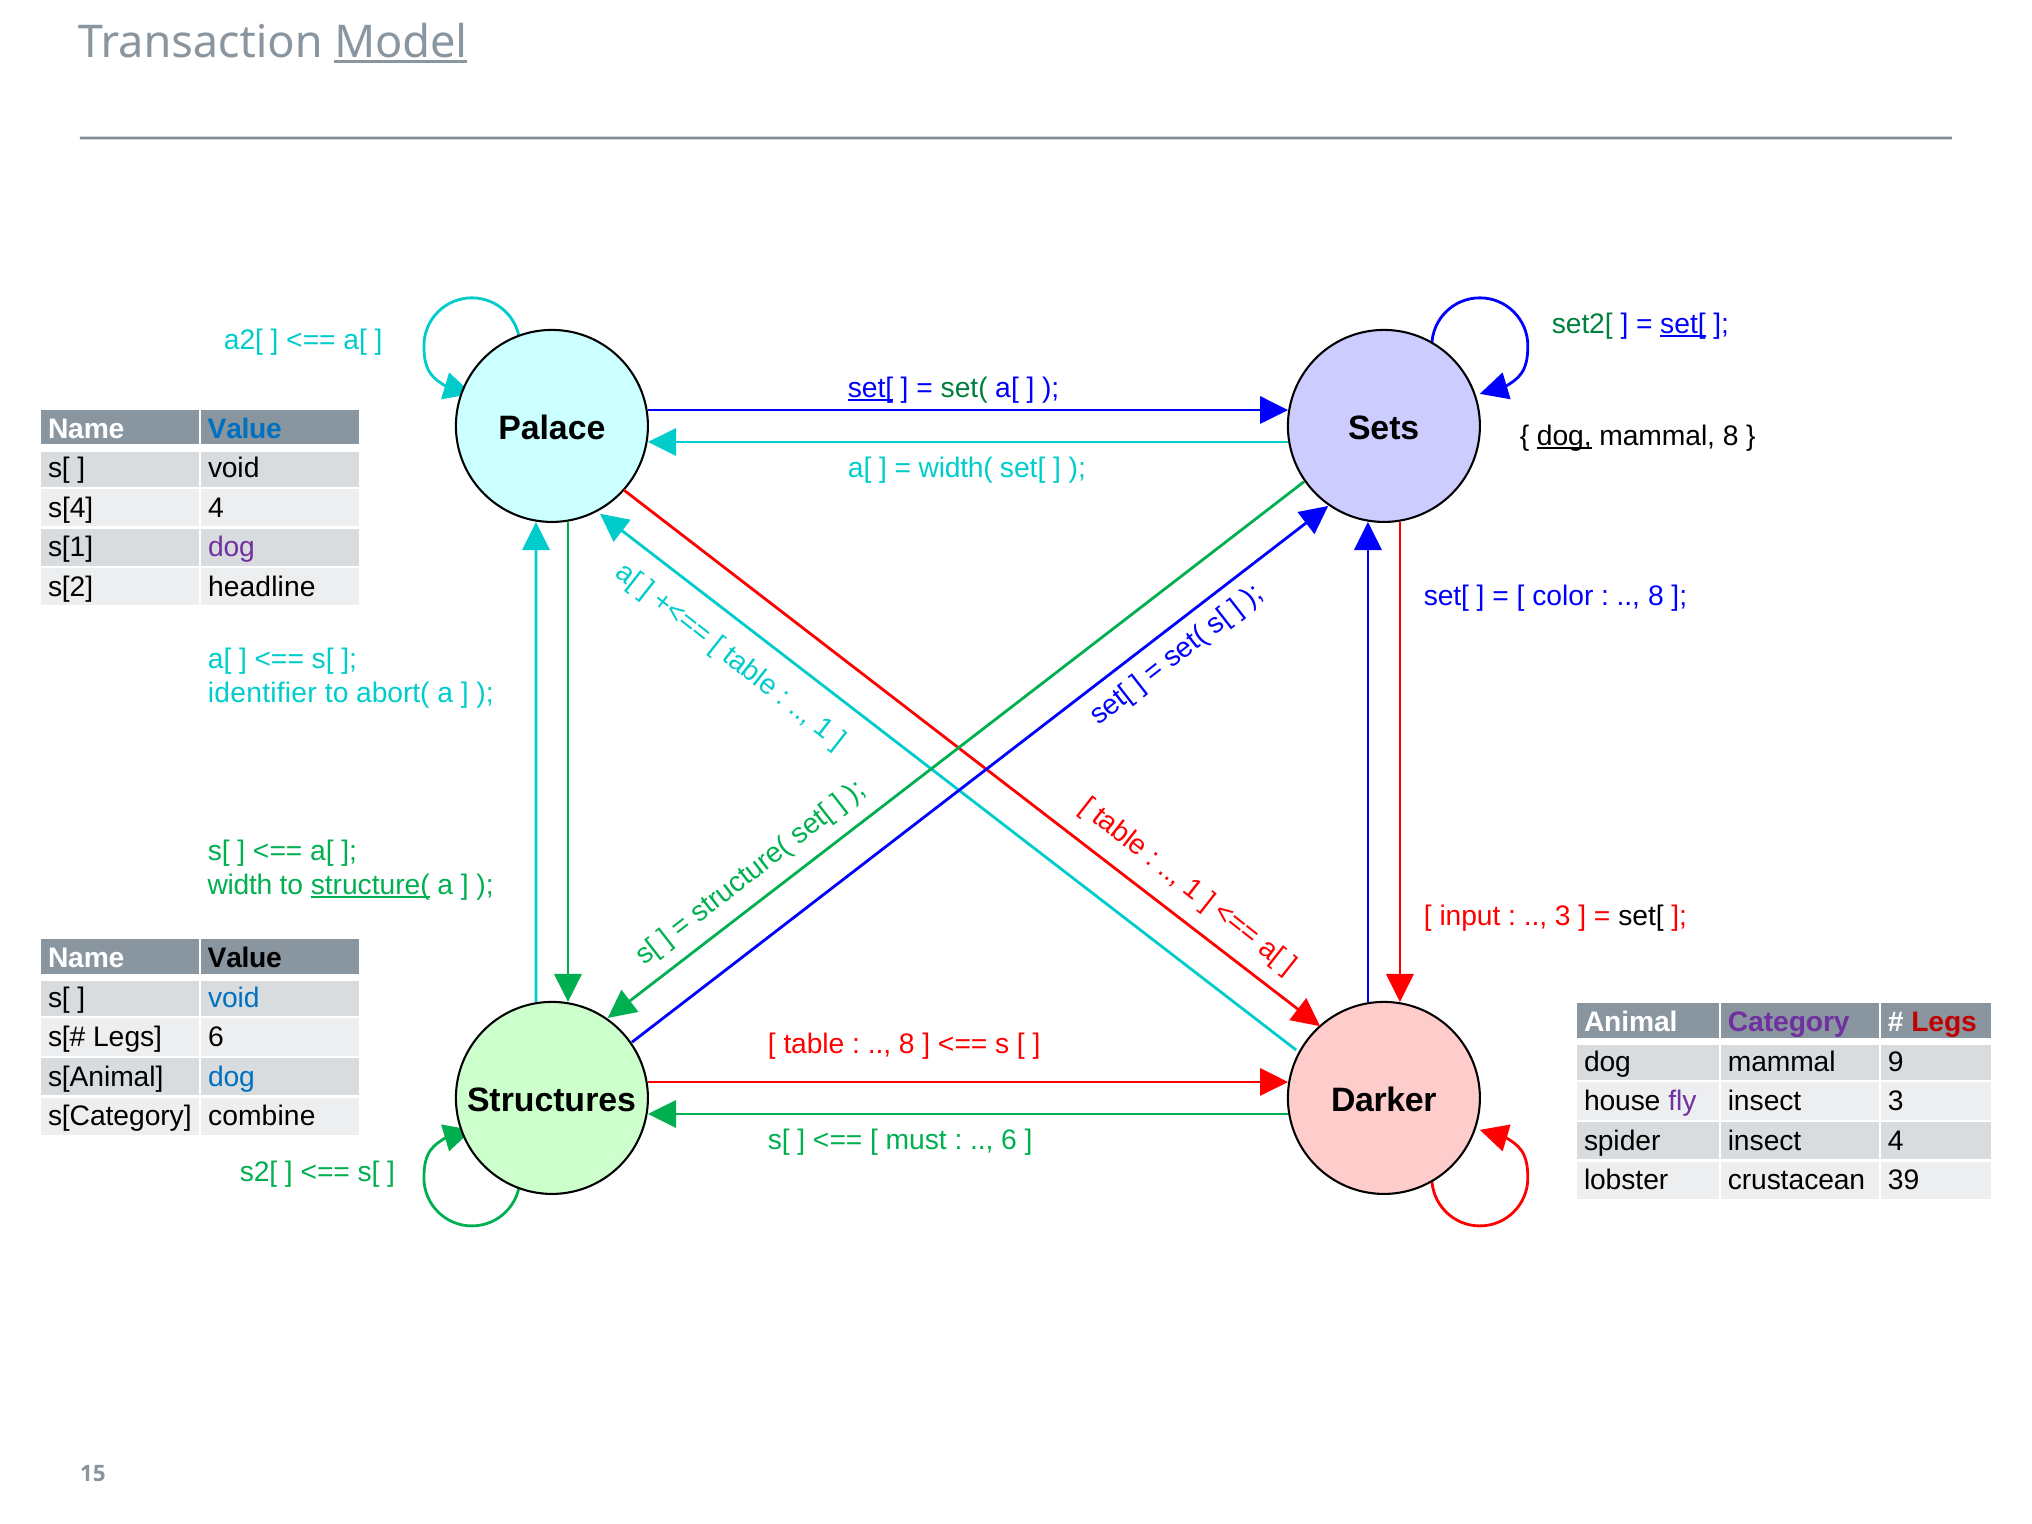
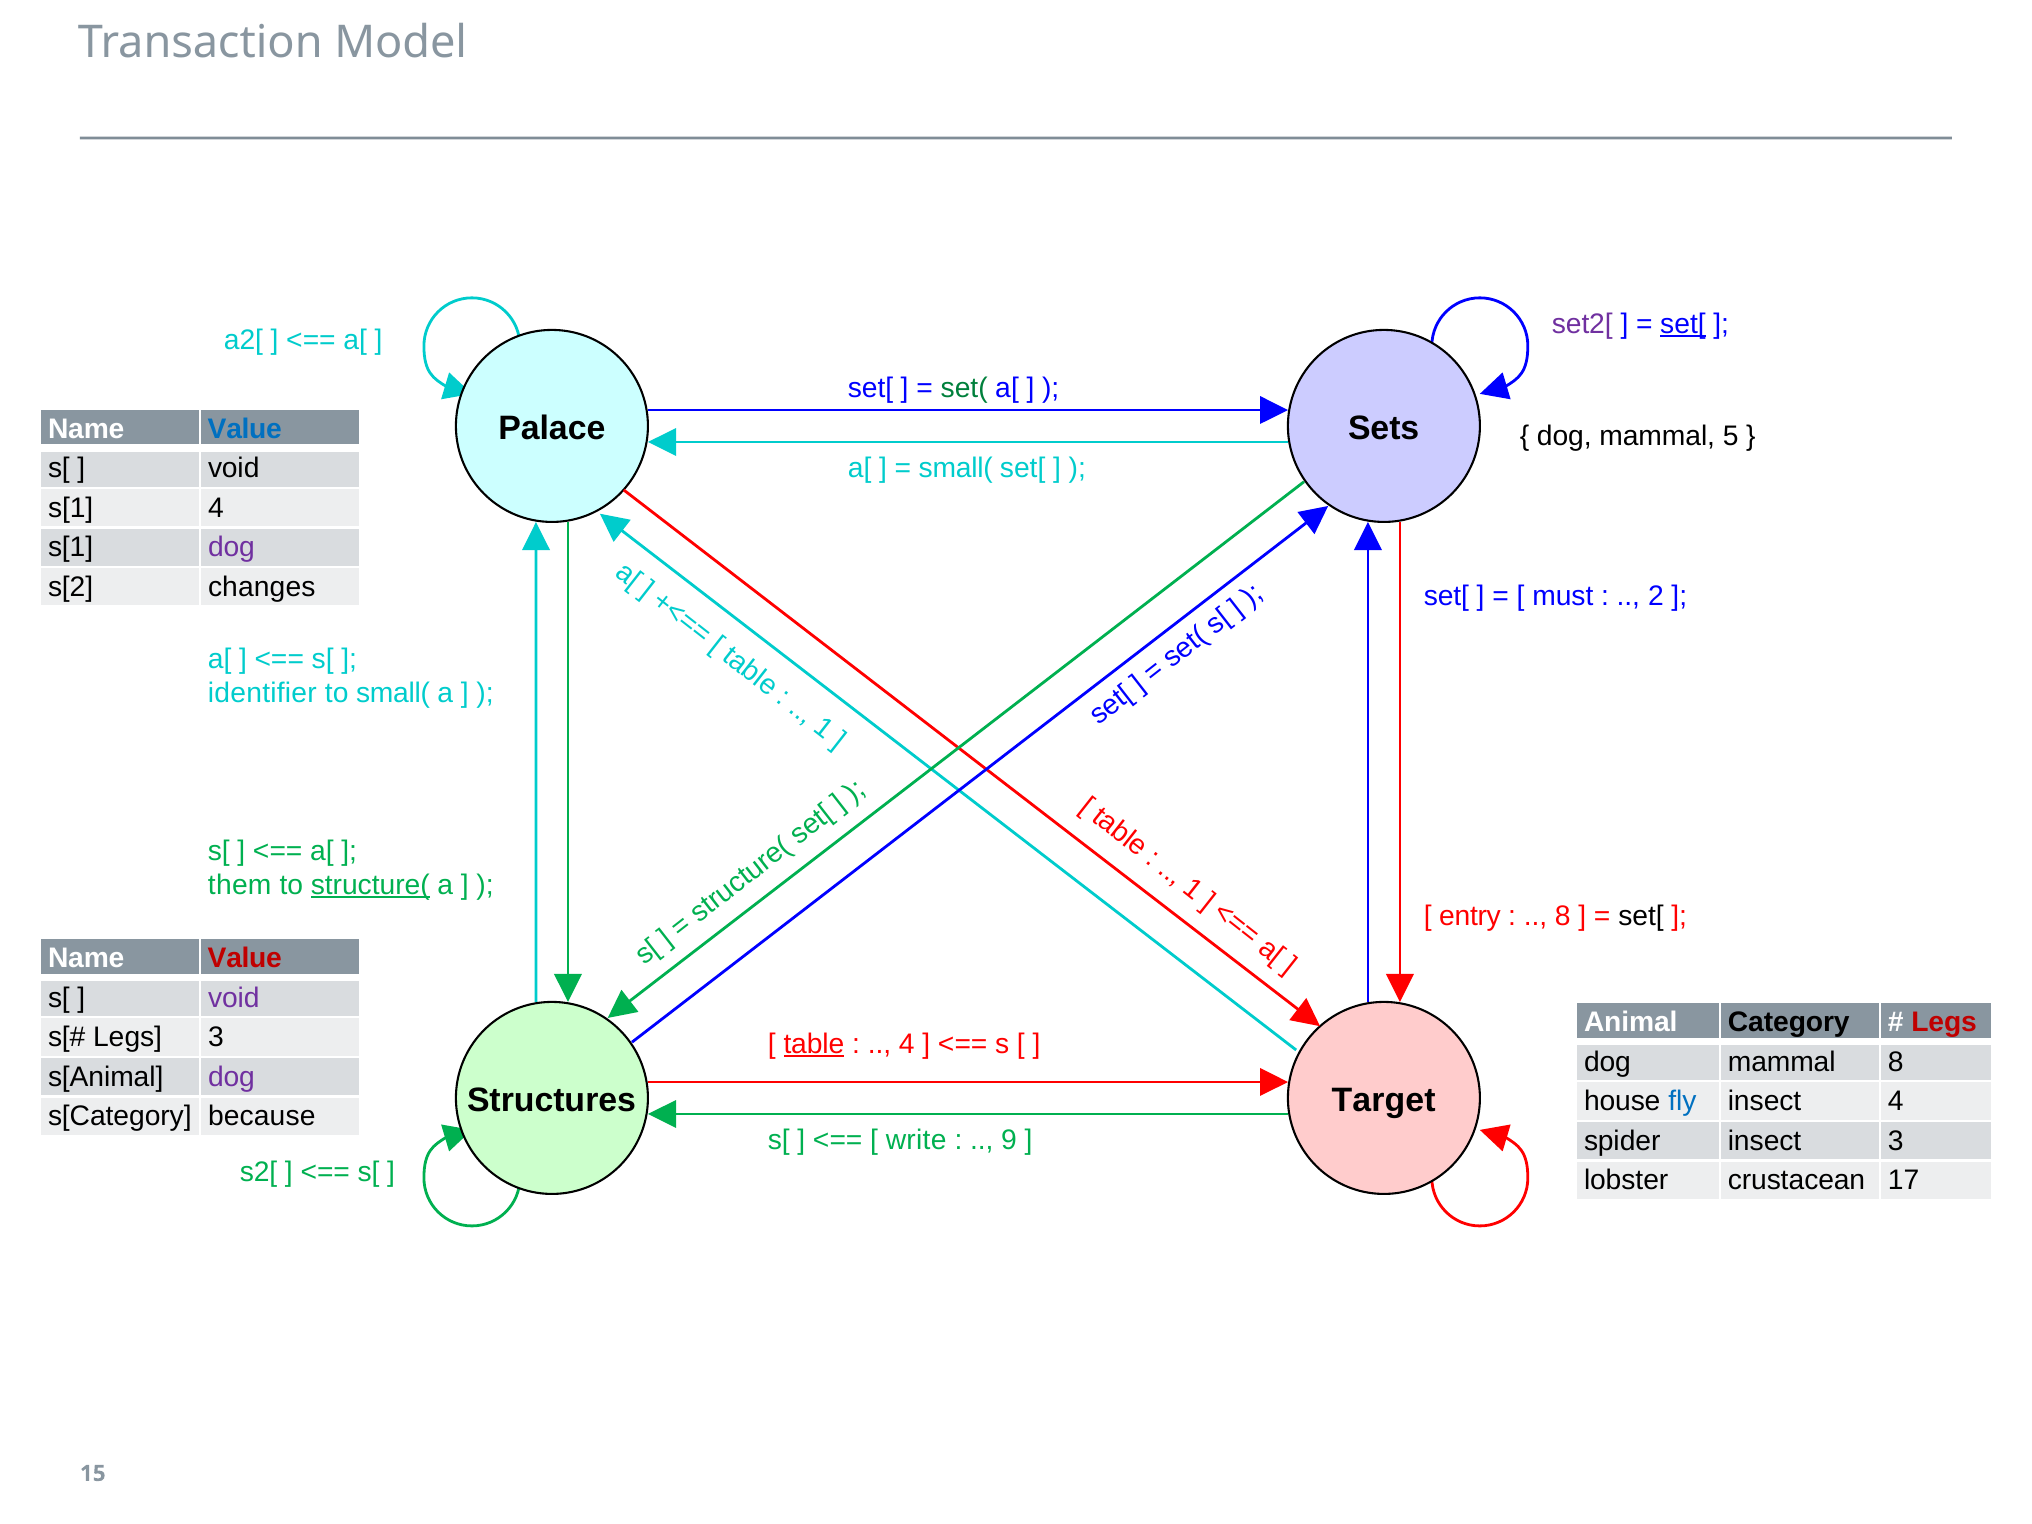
Model underline: present -> none
set2[ colour: green -> purple
set[ at (871, 388) underline: present -> none
dog at (1564, 436) underline: present -> none
mammal 8: 8 -> 5
width( at (956, 468): width( -> small(
s[4 at (71, 508): s[4 -> s[1
headline: headline -> changes
color: color -> must
8 at (1656, 596): 8 -> 2
to abort(: abort( -> small(
width: width -> them
input: input -> entry
3 at (1563, 916): 3 -> 8
Value at (245, 958) colour: black -> red
void at (234, 998) colour: blue -> purple
Category colour: purple -> black
Legs 6: 6 -> 3
table underline: none -> present
8 at (907, 1044): 8 -> 4
mammal 9: 9 -> 8
dog at (231, 1077) colour: blue -> purple
Darker: Darker -> Target
fly colour: purple -> blue
insect 3: 3 -> 4
combine: combine -> because
must: must -> write
6 at (1009, 1140): 6 -> 9
insect 4: 4 -> 3
39: 39 -> 17
